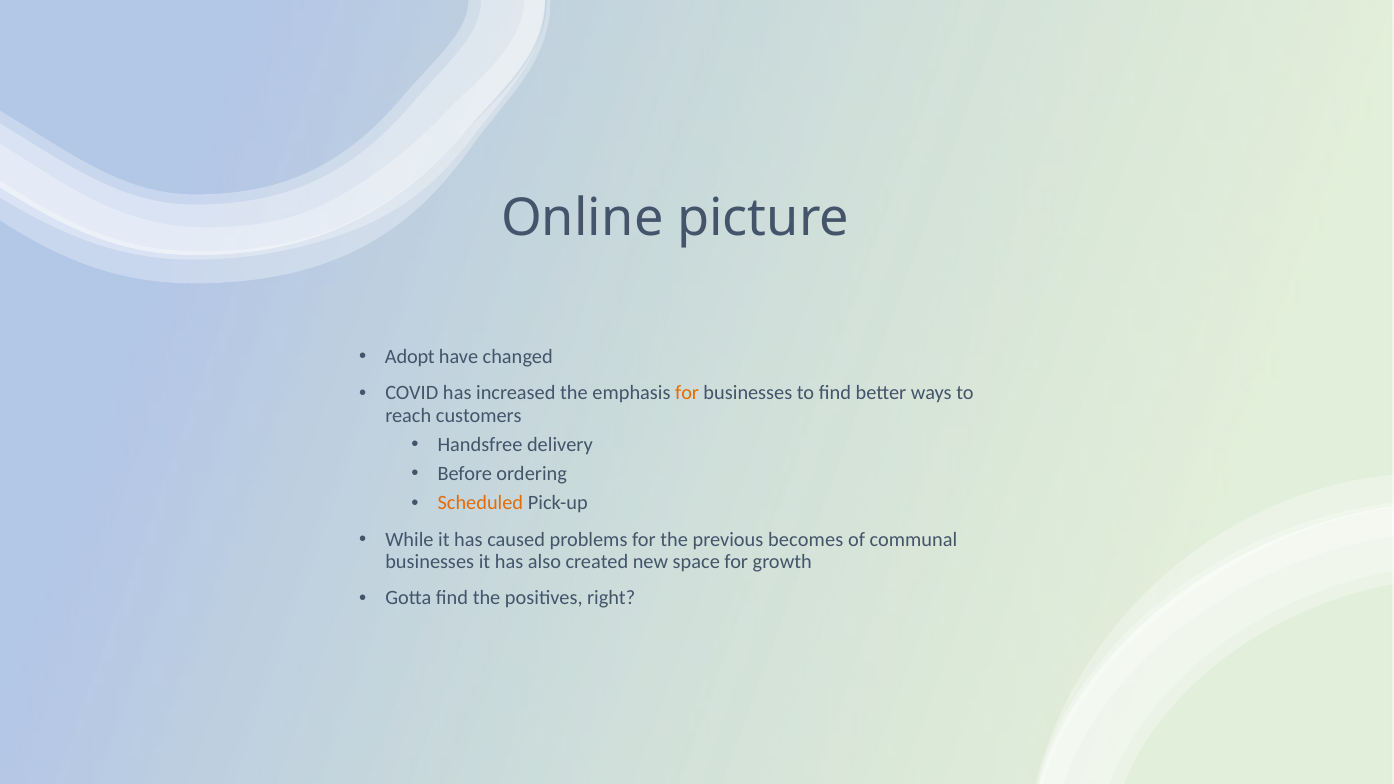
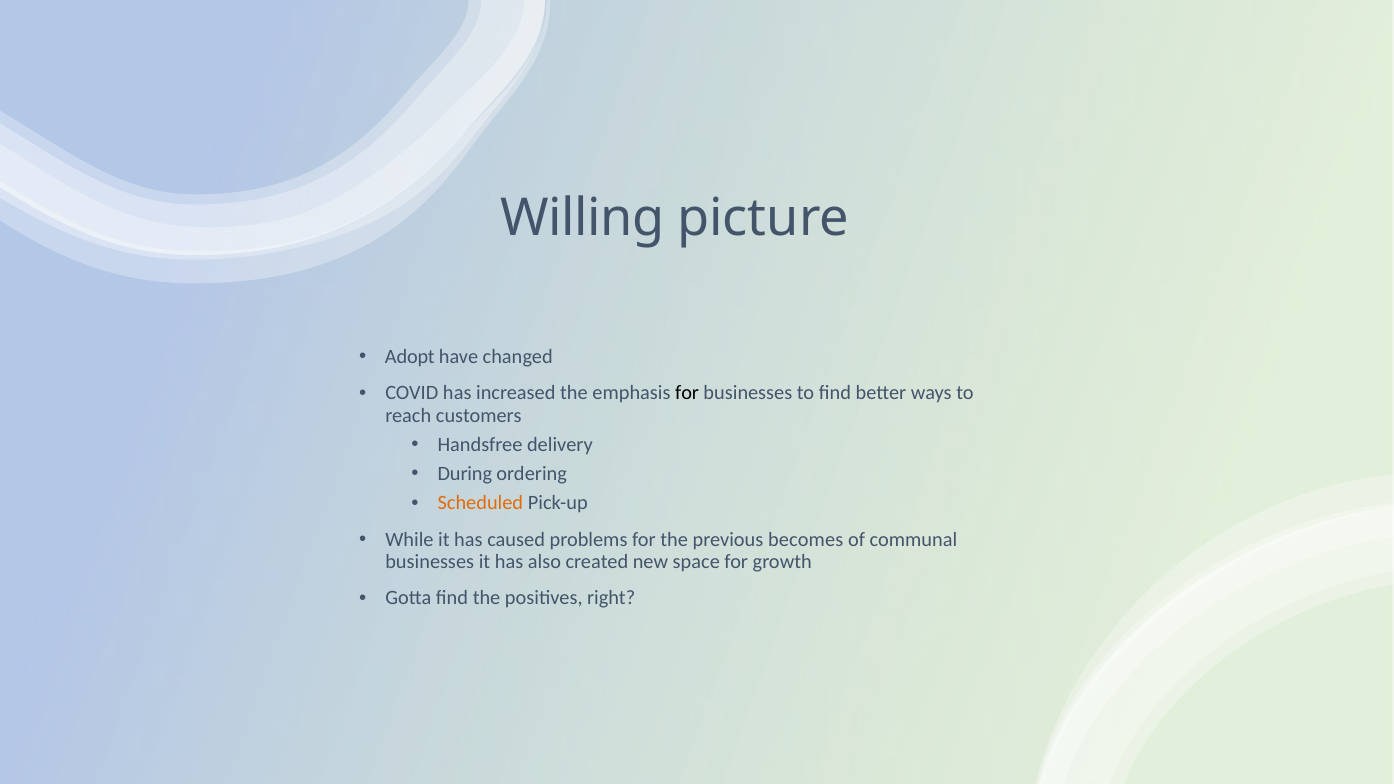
Online: Online -> Willing
for at (687, 393) colour: orange -> black
Before: Before -> During
